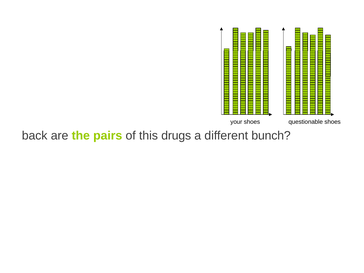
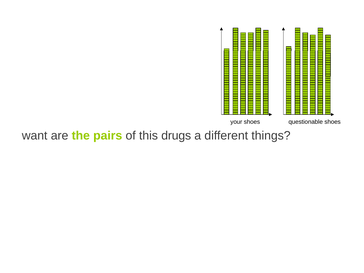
back: back -> want
bunch: bunch -> things
